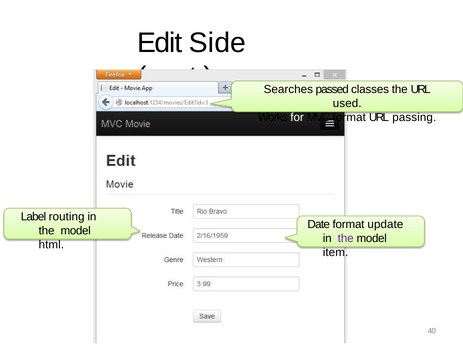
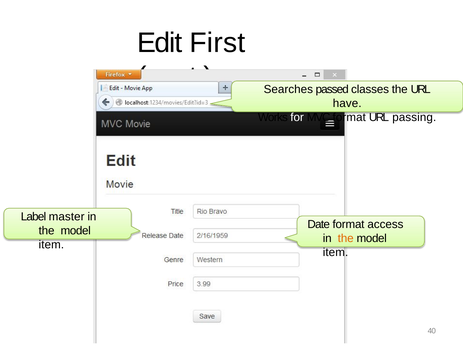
Side: Side -> First
used: used -> have
routing: routing -> master
update: update -> access
the at (346, 239) colour: purple -> orange
html at (51, 245): html -> item
